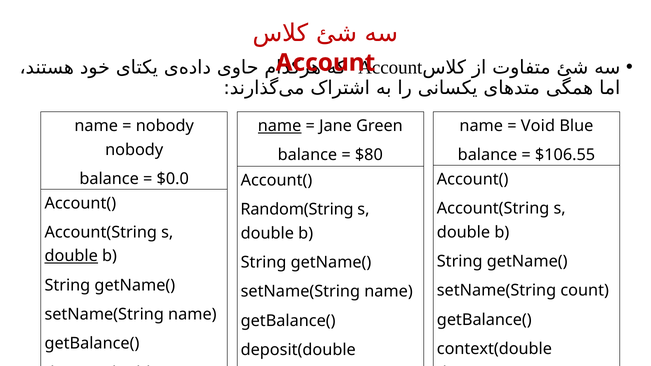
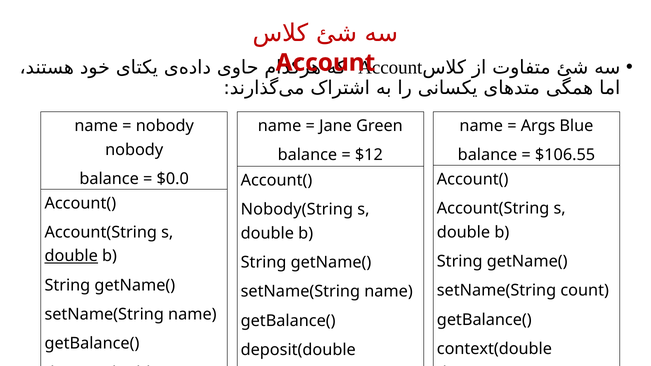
name at (280, 126) underline: present -> none
Void: Void -> Args
$80: $80 -> $12
Random(String: Random(String -> Nobody(String
